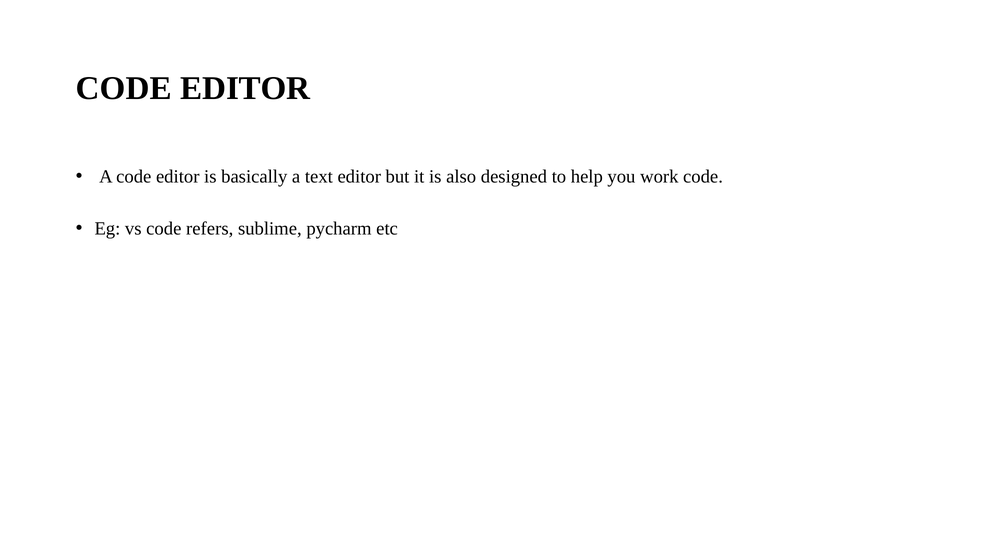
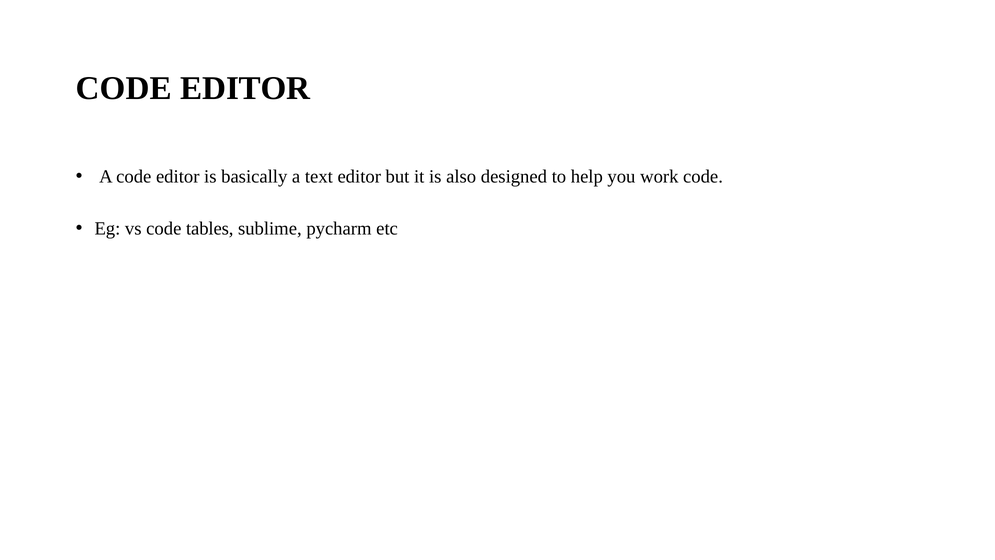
refers: refers -> tables
